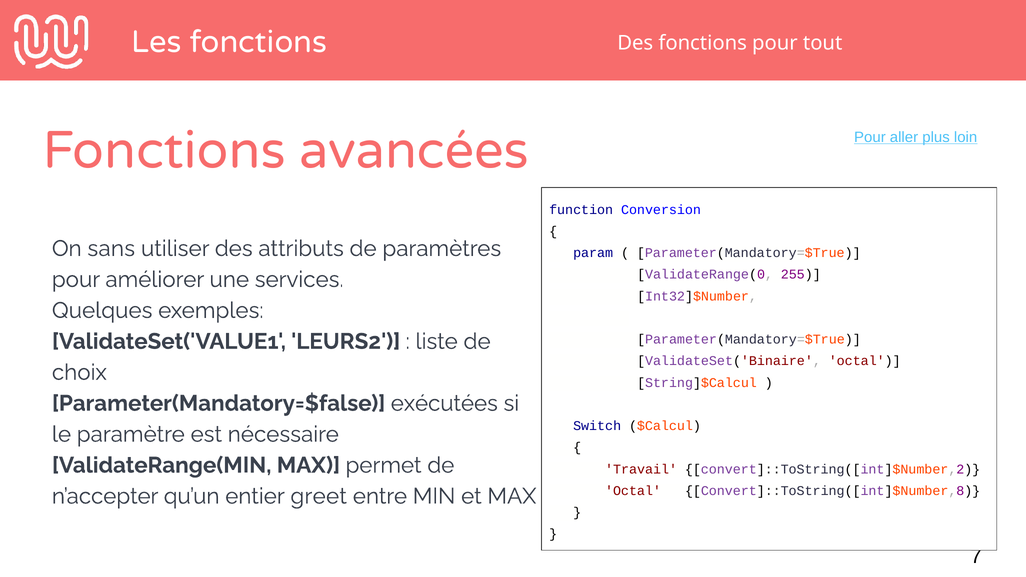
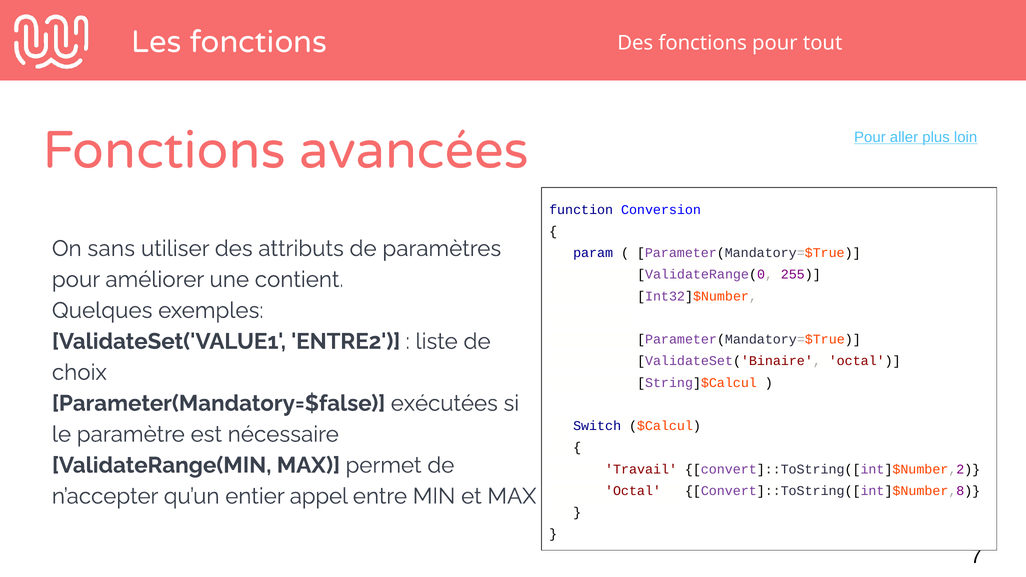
services: services -> contient
LEURS2: LEURS2 -> ENTRE2
greet: greet -> appel
